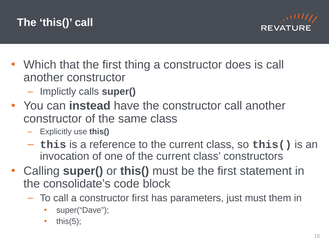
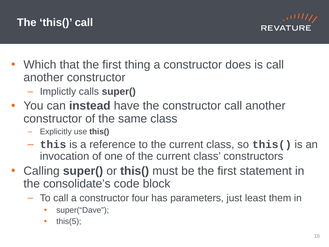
constructor first: first -> four
just must: must -> least
